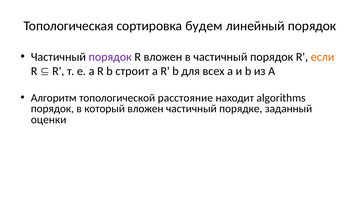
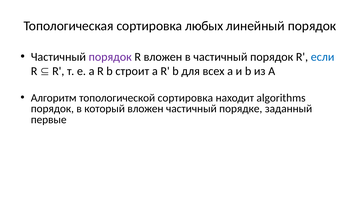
будем: будем -> любых
если colour: orange -> blue
топологической расстояние: расстояние -> сортировка
оценки: оценки -> первые
